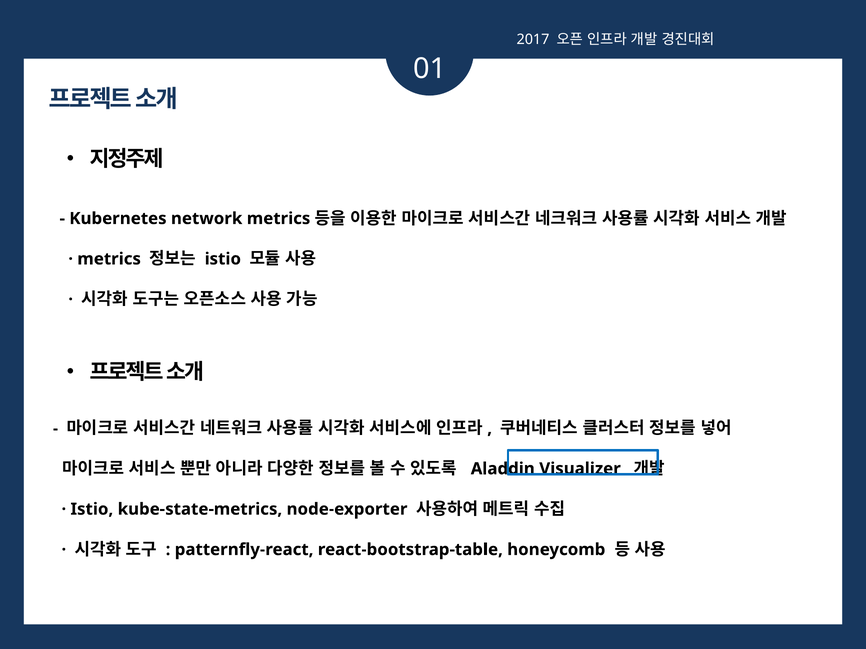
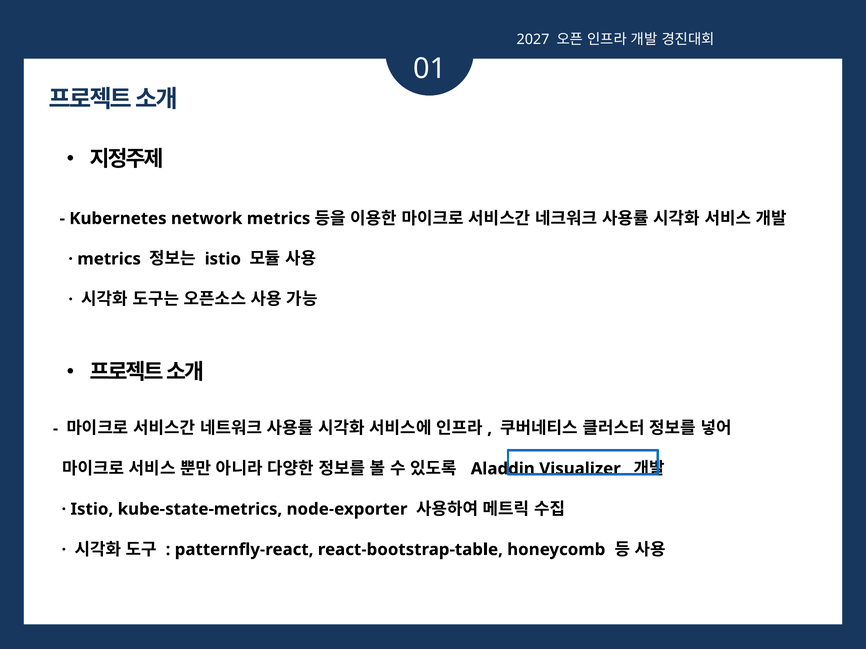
2017: 2017 -> 2027
